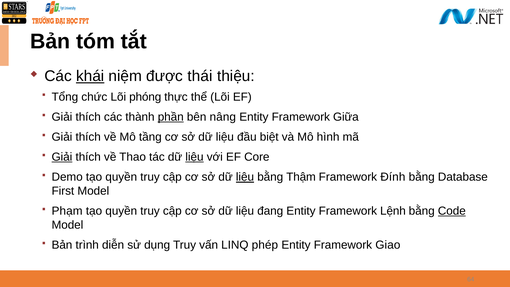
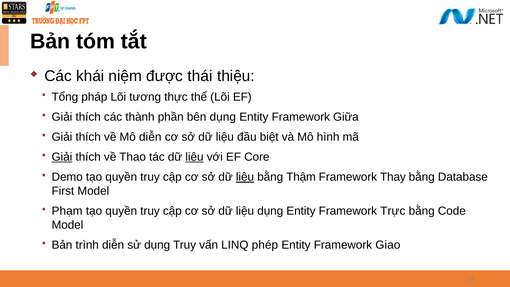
khái underline: present -> none
chức: chức -> pháp
phóng: phóng -> tương
phần underline: present -> none
bên nâng: nâng -> dụng
Mô tầng: tầng -> diễn
Đính: Đính -> Thay
liệu đang: đang -> dụng
Lệnh: Lệnh -> Trực
Code underline: present -> none
